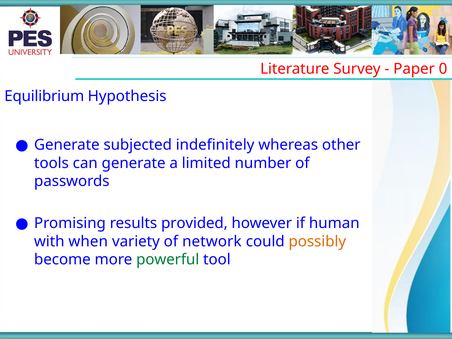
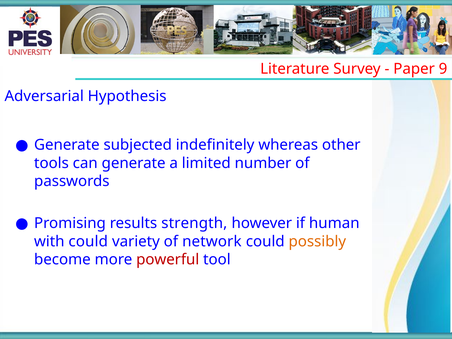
0: 0 -> 9
Equilibrium: Equilibrium -> Adversarial
provided: provided -> strength
with when: when -> could
powerful colour: green -> red
